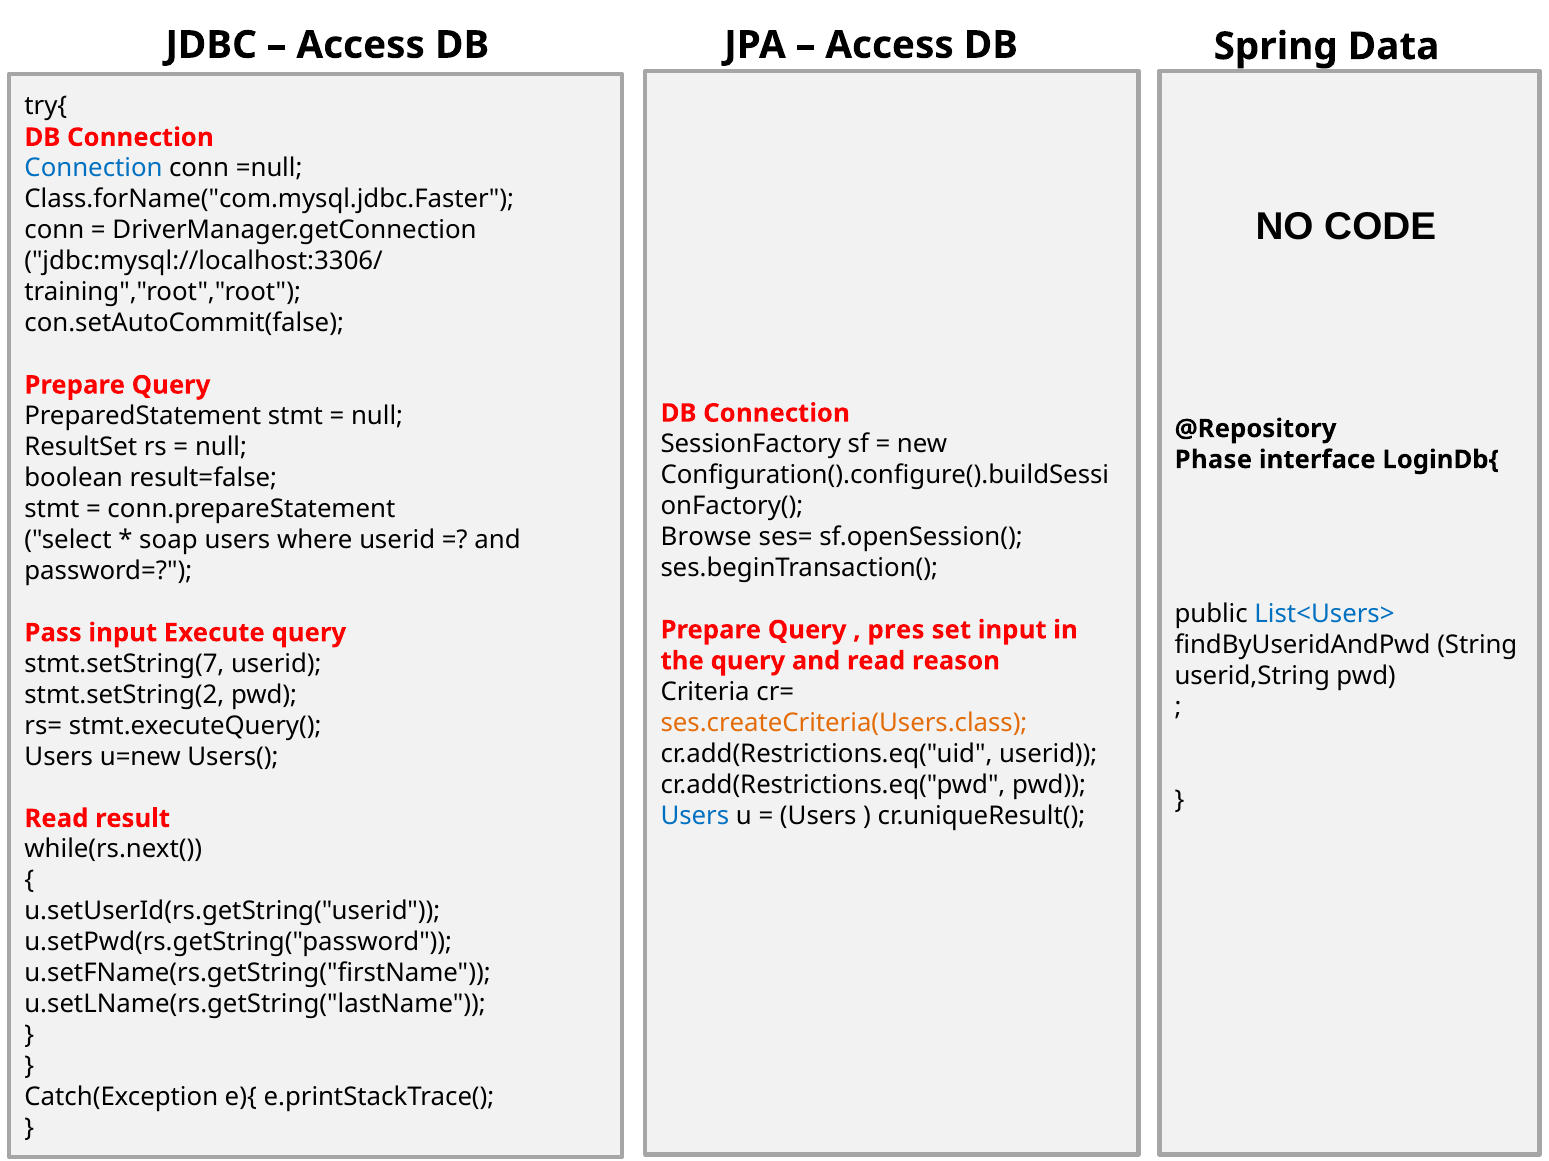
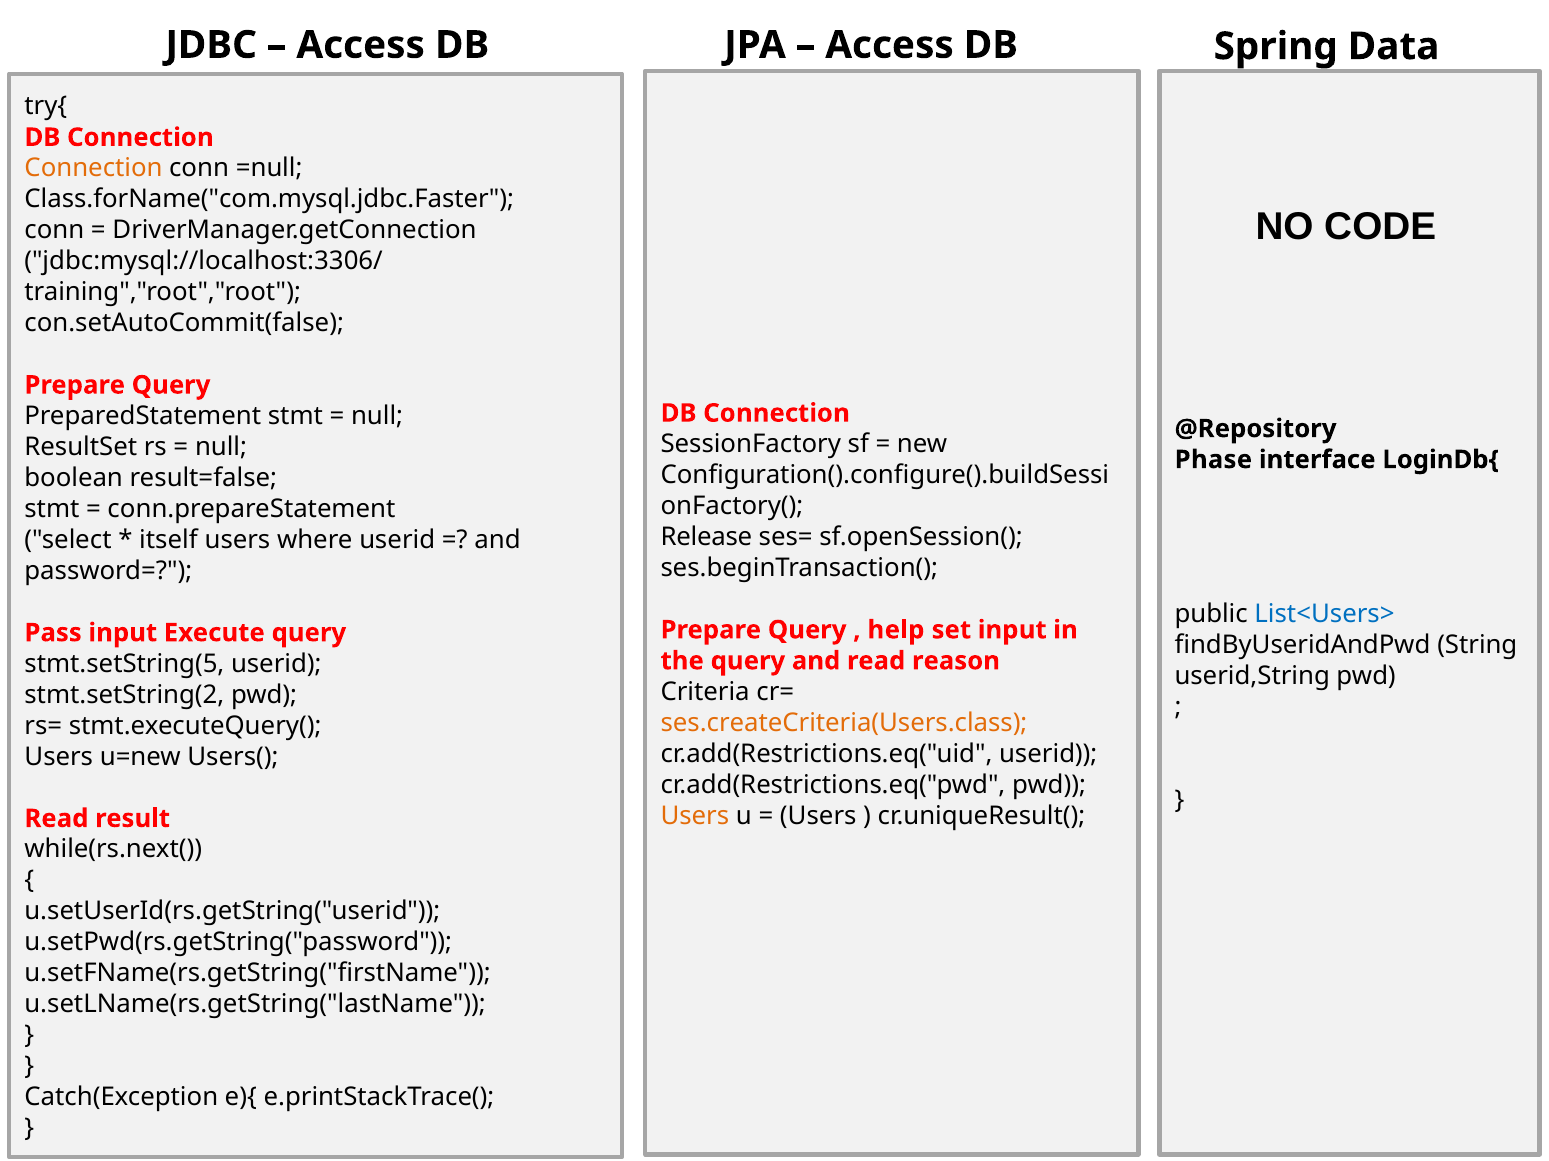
Connection at (94, 168) colour: blue -> orange
Browse: Browse -> Release
soap: soap -> itself
pres: pres -> help
stmt.setString(7: stmt.setString(7 -> stmt.setString(5
Users at (695, 816) colour: blue -> orange
